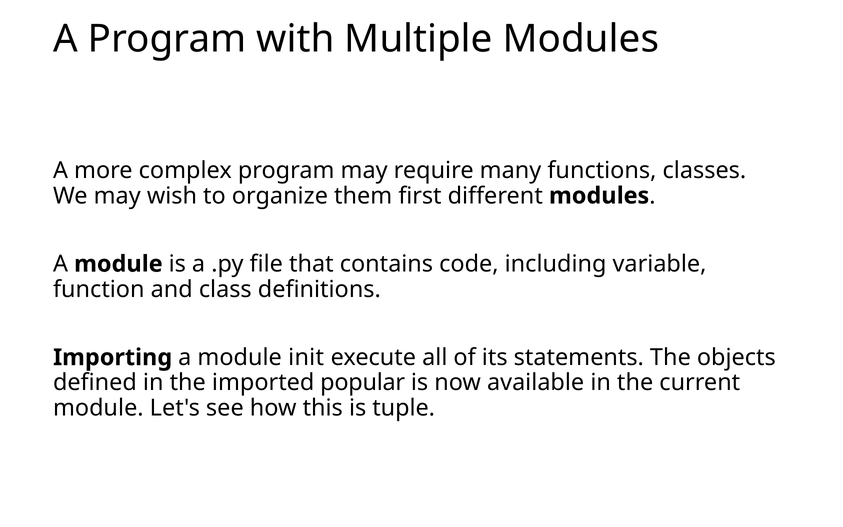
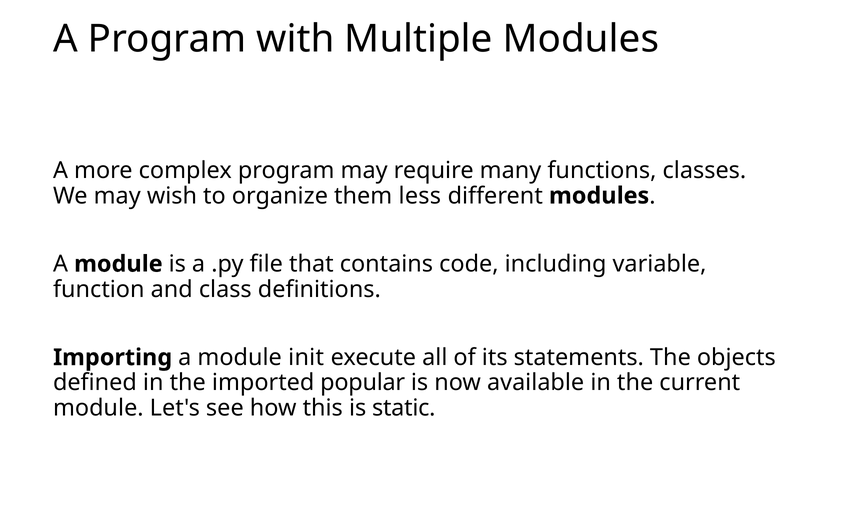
first: first -> less
tuple: tuple -> static
